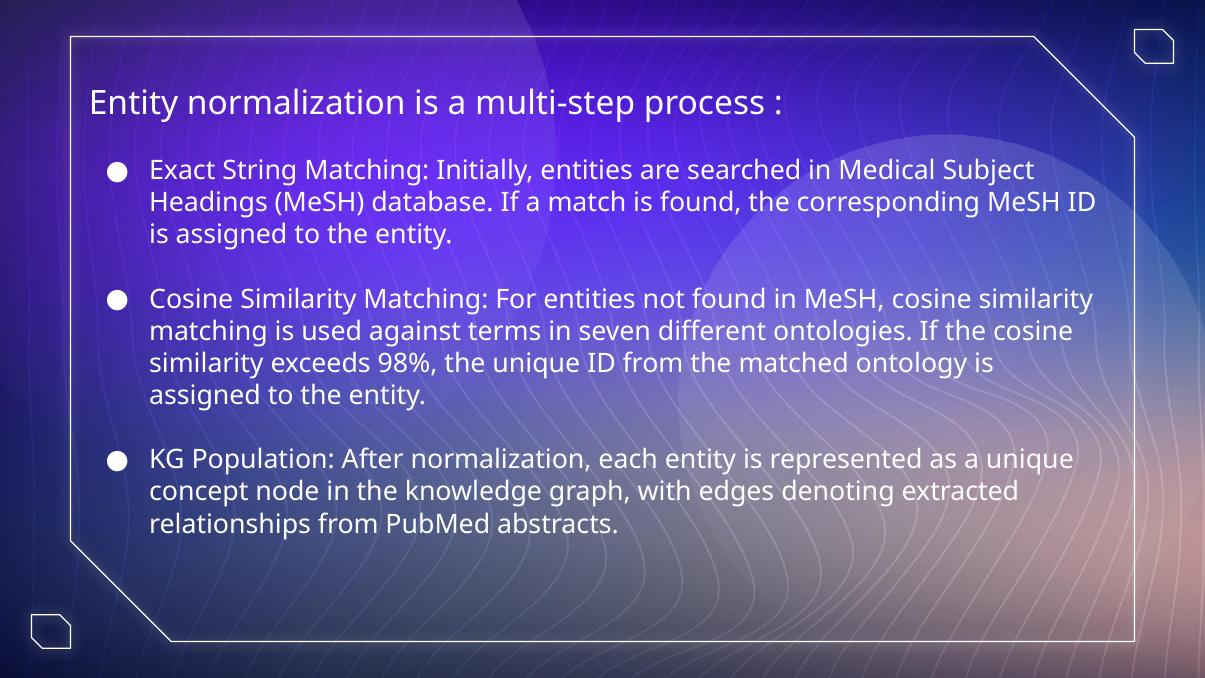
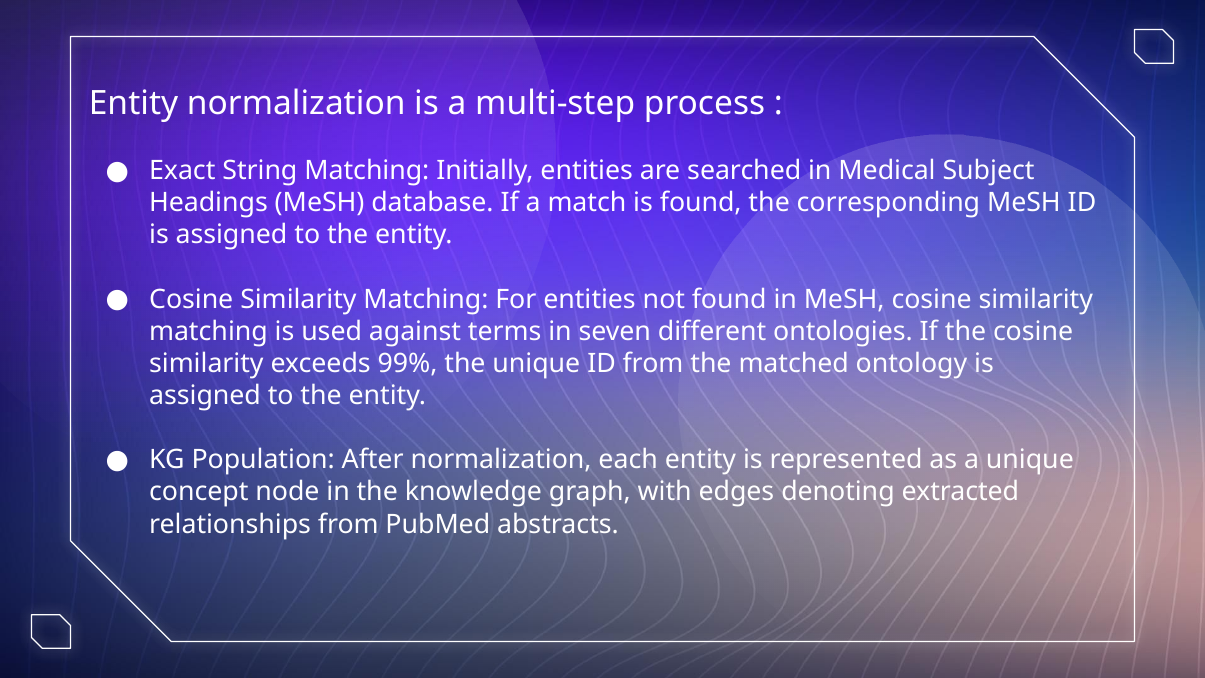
98%: 98% -> 99%
